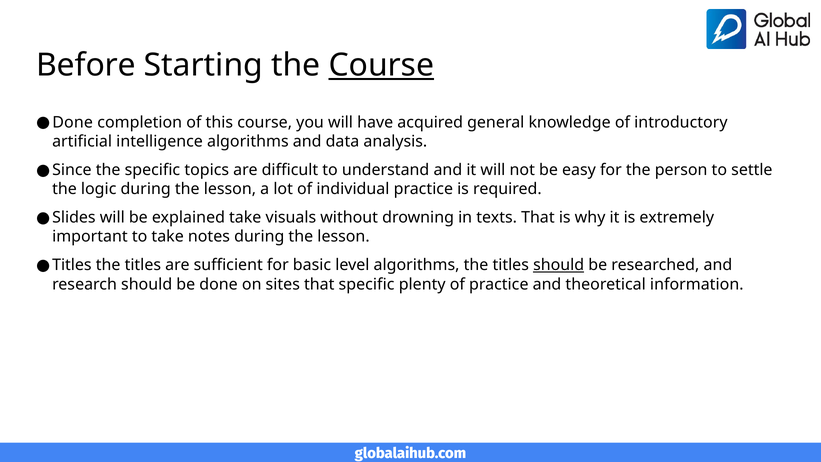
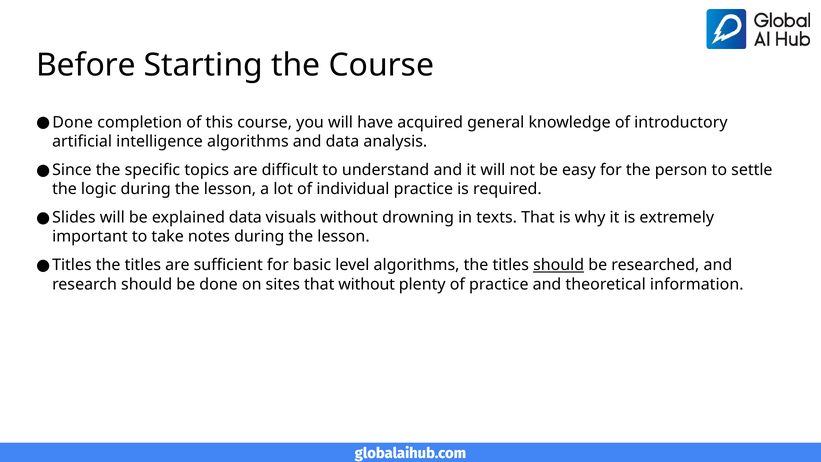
Course at (381, 65) underline: present -> none
explained take: take -> data
that specific: specific -> without
